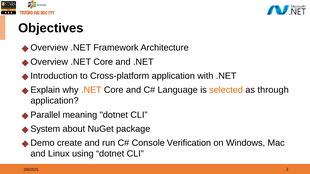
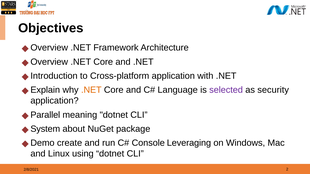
selected colour: orange -> purple
through: through -> security
Verification: Verification -> Leveraging
